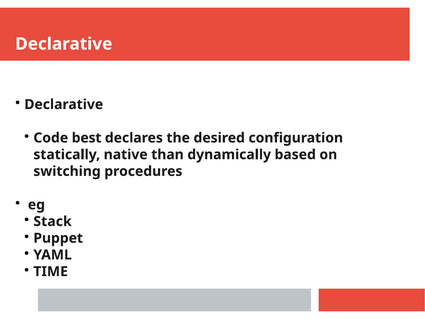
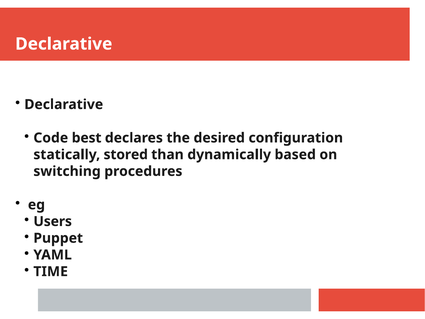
native: native -> stored
Stack: Stack -> Users
